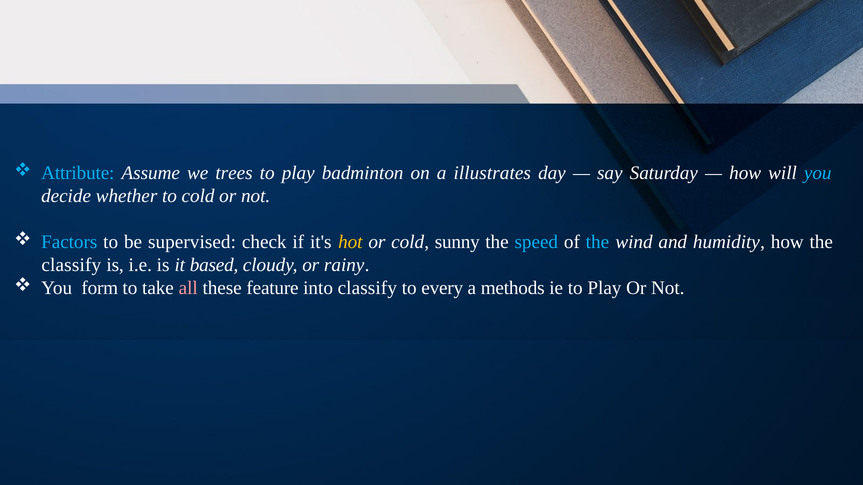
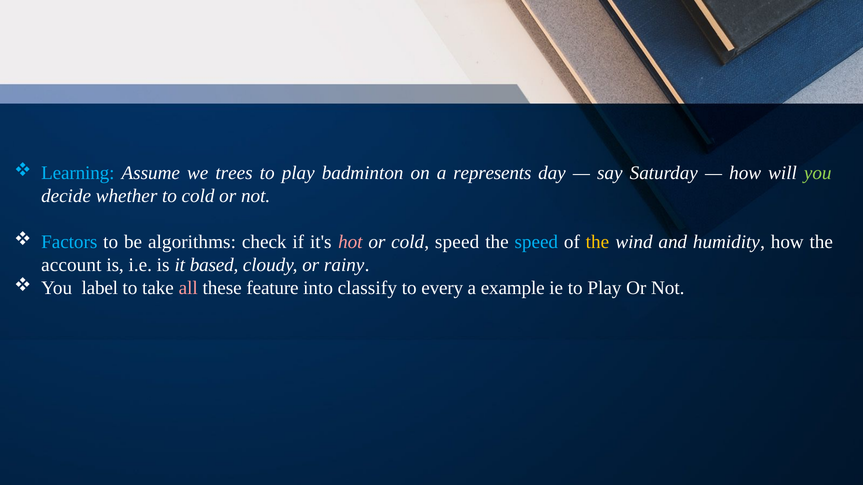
Attribute: Attribute -> Learning
illustrates: illustrates -> represents
you at (818, 173) colour: light blue -> light green
supervised: supervised -> algorithms
hot colour: yellow -> pink
cold sunny: sunny -> speed
the at (597, 242) colour: light blue -> yellow
classify at (71, 265): classify -> account
form: form -> label
methods: methods -> example
